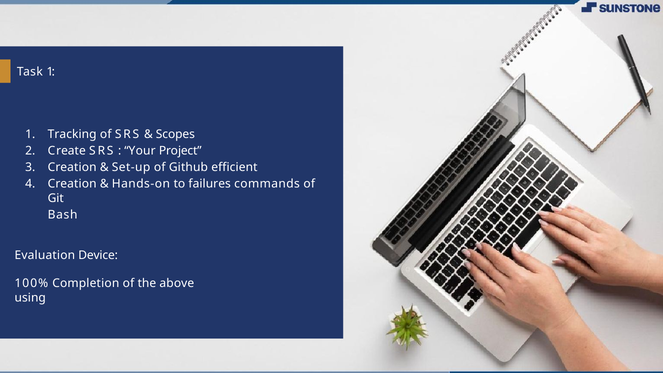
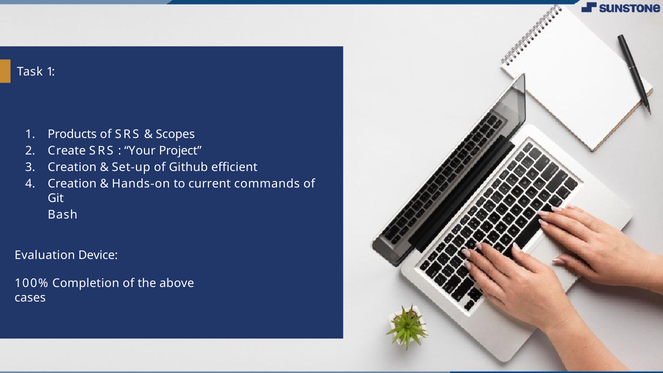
Tracking: Tracking -> Products
failures: failures -> current
using: using -> cases
